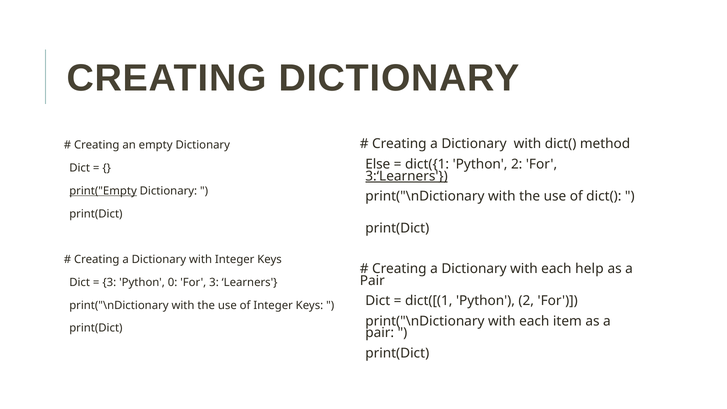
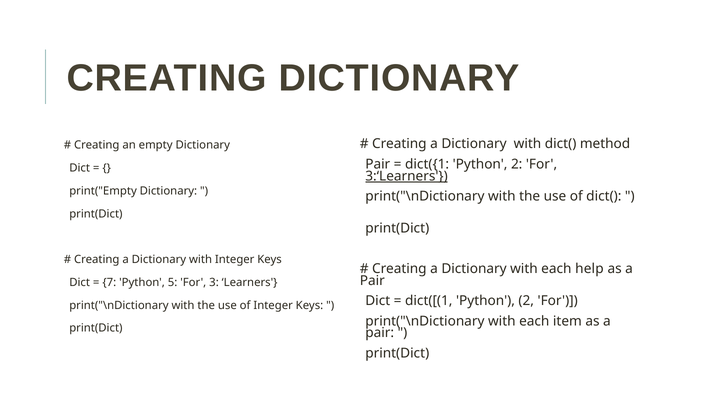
Else at (378, 164): Else -> Pair
print("Empty underline: present -> none
3 at (109, 282): 3 -> 7
0: 0 -> 5
